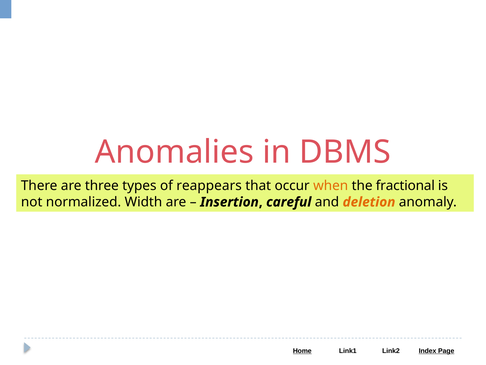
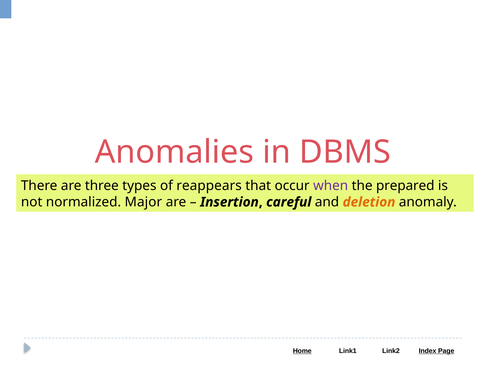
when colour: orange -> purple
fractional: fractional -> prepared
Width: Width -> Major
